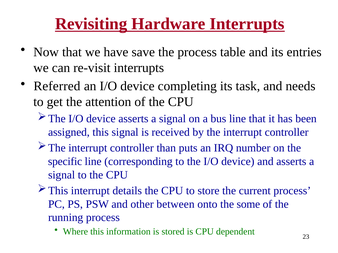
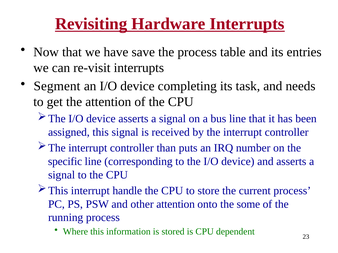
Referred: Referred -> Segment
details: details -> handle
other between: between -> attention
